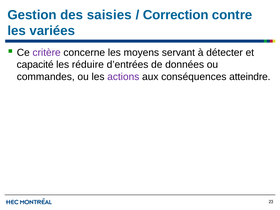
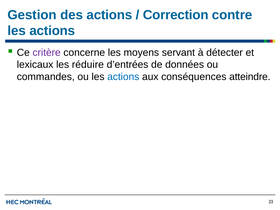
des saisies: saisies -> actions
variées at (52, 31): variées -> actions
capacité: capacité -> lexicaux
actions at (123, 77) colour: purple -> blue
